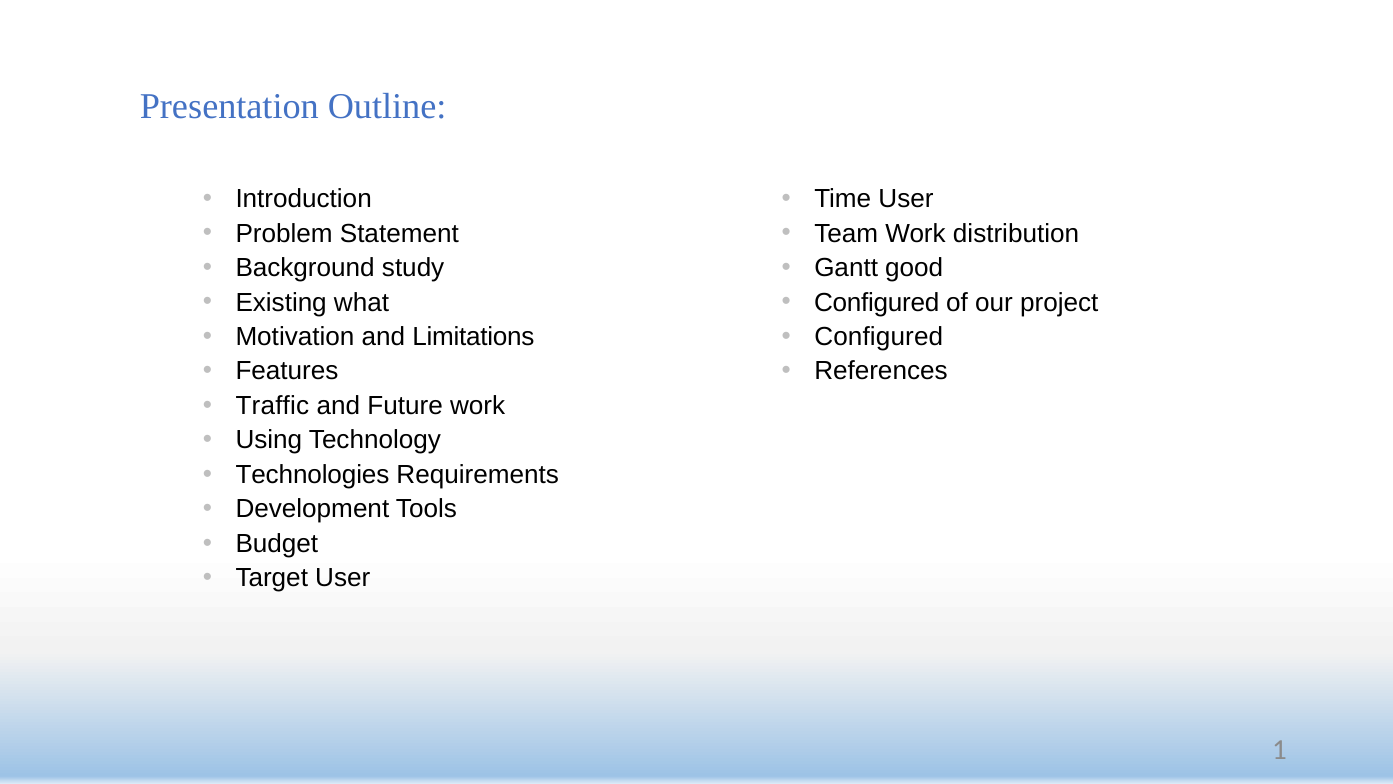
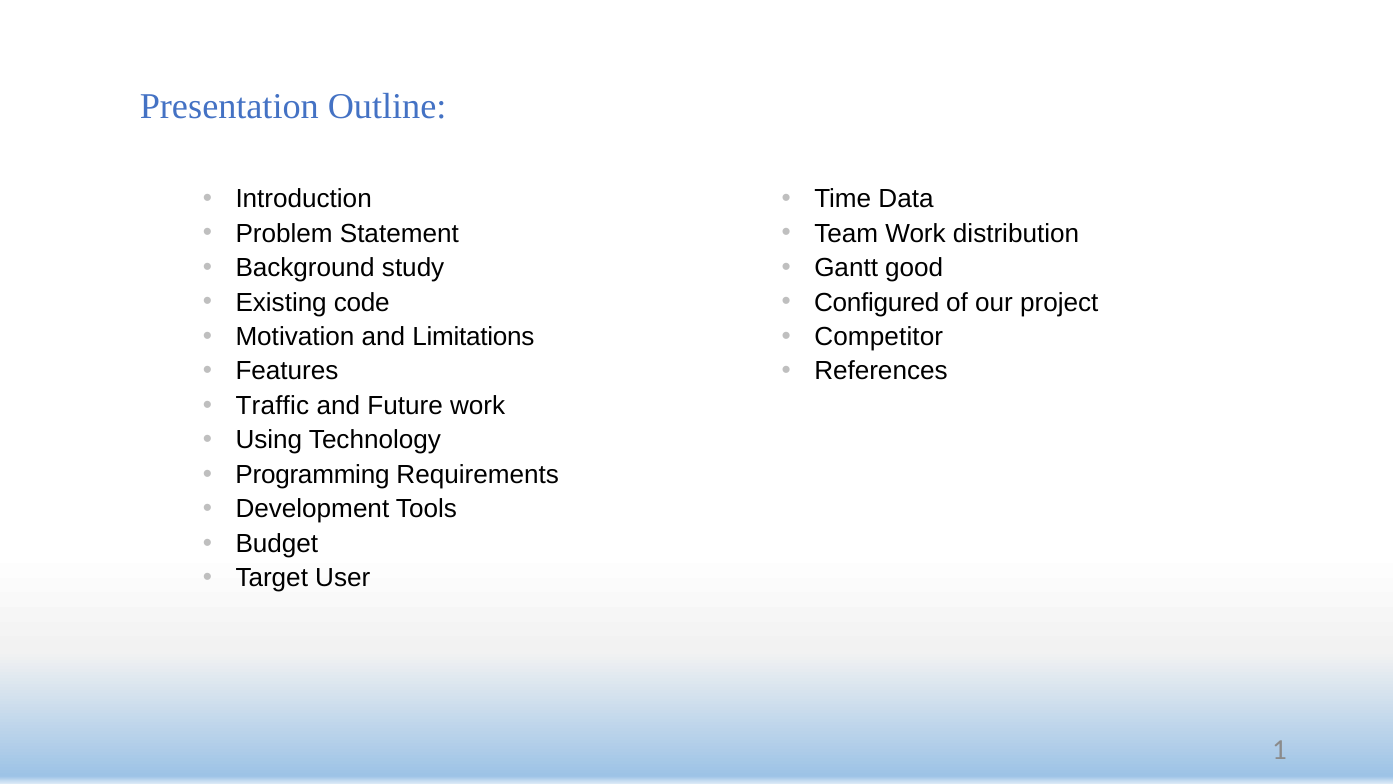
Time User: User -> Data
what: what -> code
Configured at (879, 337): Configured -> Competitor
Technologies: Technologies -> Programming
